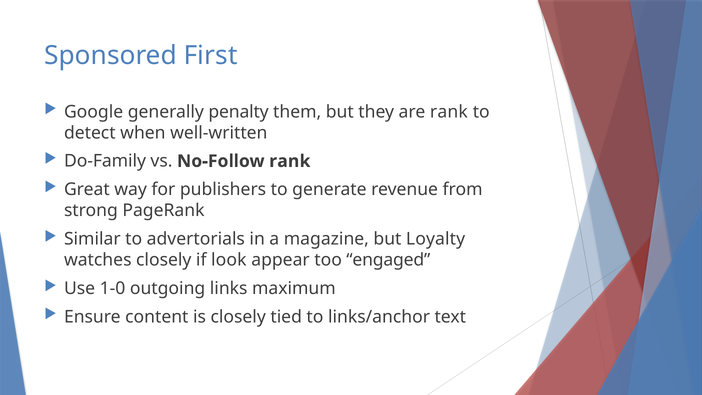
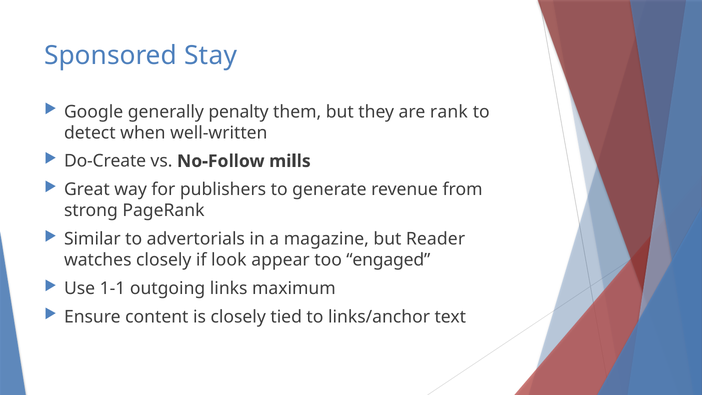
First: First -> Stay
Do-Family: Do-Family -> Do-Create
No-Follow rank: rank -> mills
Loyalty: Loyalty -> Reader
1-0: 1-0 -> 1-1
